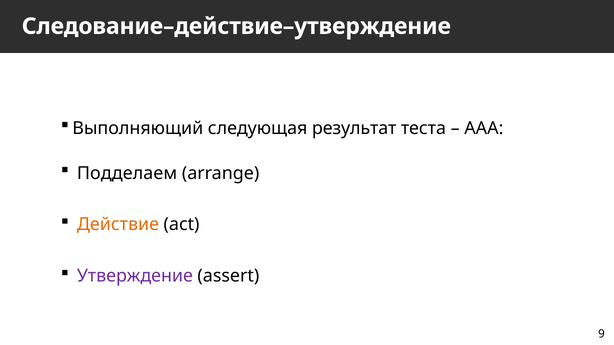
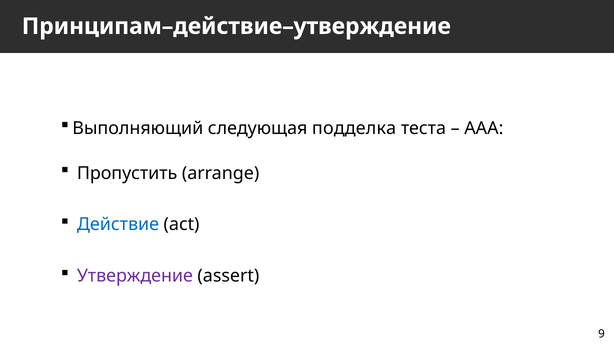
Следование–действие–утверждение: Следование–действие–утверждение -> Принципам–действие–утверждение
результат: результат -> подделка
Подделаем: Подделаем -> Пропустить
Действие colour: orange -> blue
